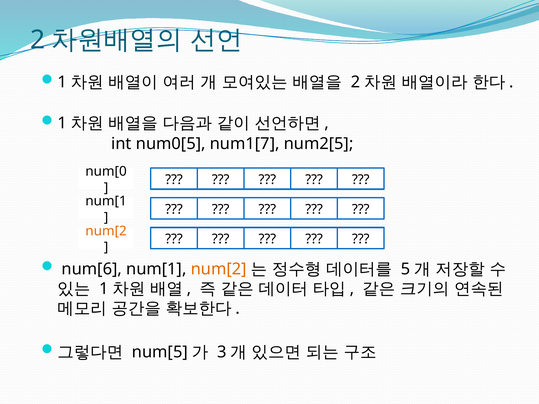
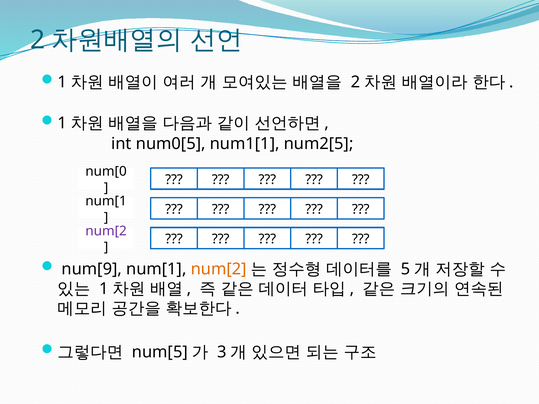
num1[7: num1[7 -> num1[1
num[2 at (106, 231) colour: orange -> purple
num[6: num[6 -> num[9
